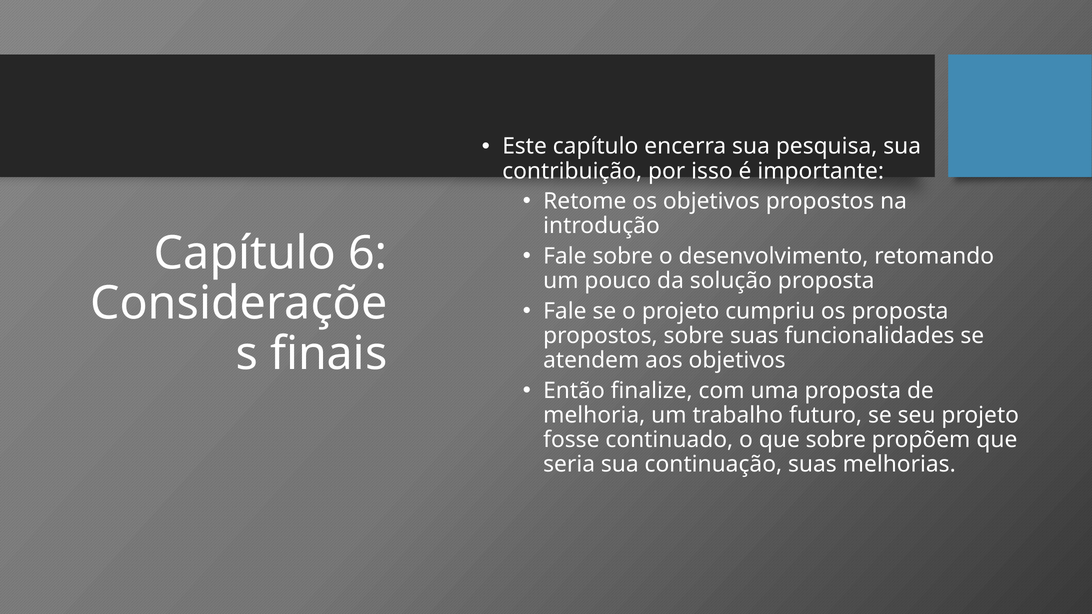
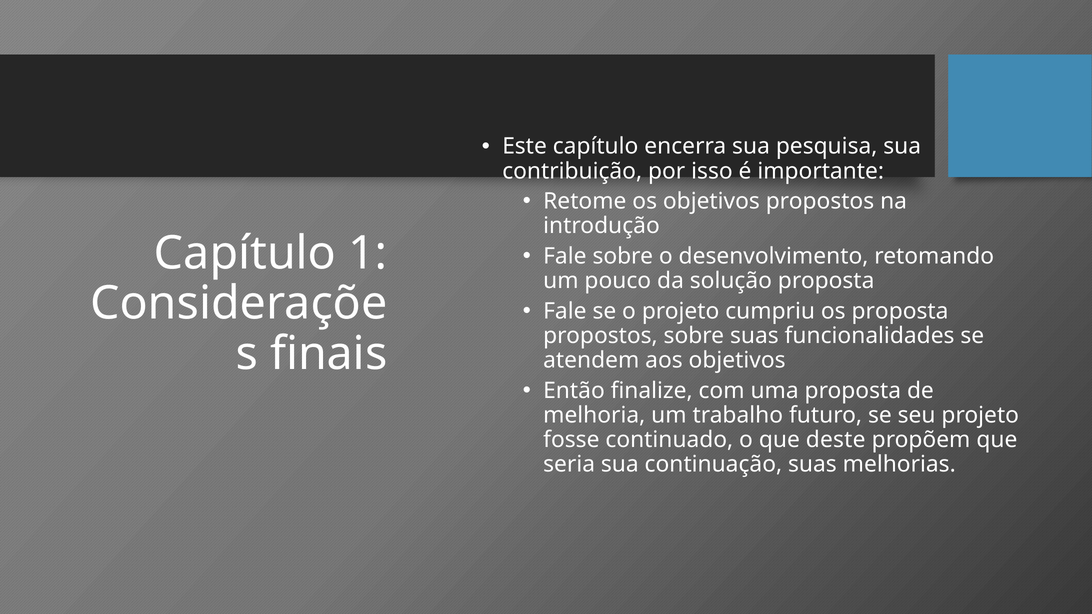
6: 6 -> 1
que sobre: sobre -> deste
